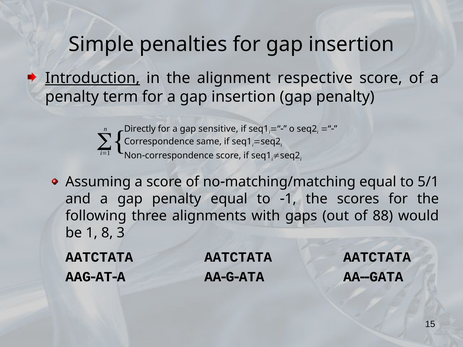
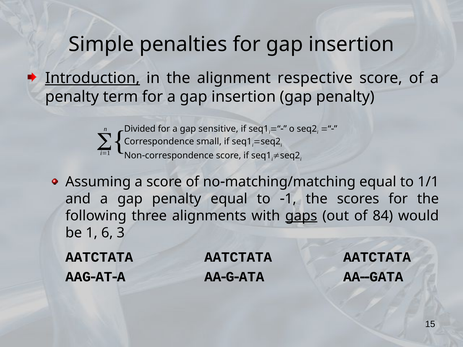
Directly: Directly -> Divided
same: same -> small
5/1: 5/1 -> 1/1
gaps underline: none -> present
88: 88 -> 84
8: 8 -> 6
